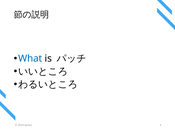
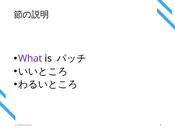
What colour: blue -> purple
